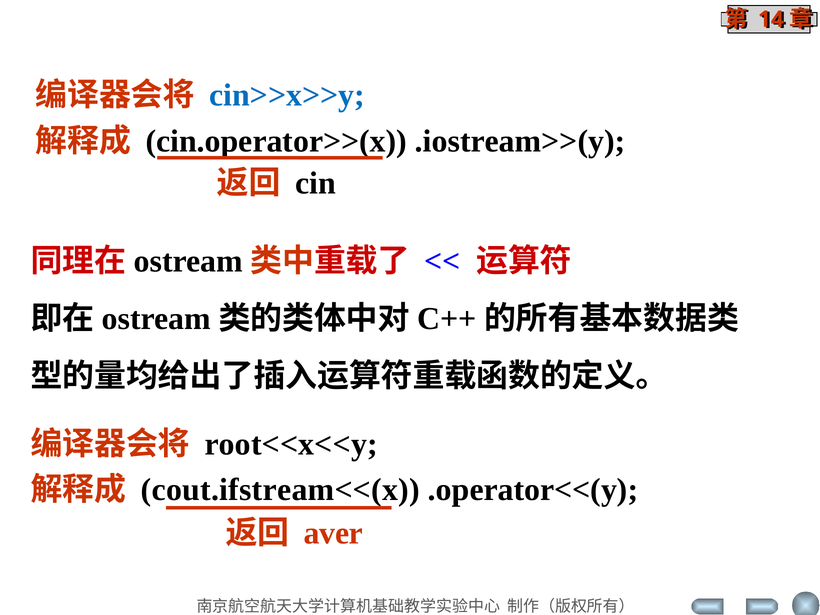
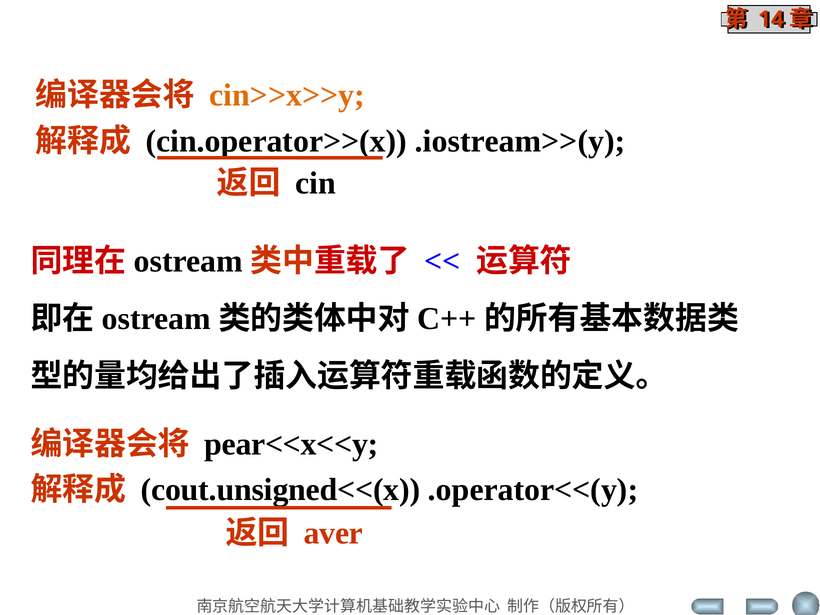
cin>>x>>y colour: blue -> orange
root<<x<<y: root<<x<<y -> pear<<x<<y
cout.ifstream<<(x: cout.ifstream<<(x -> cout.unsigned<<(x
